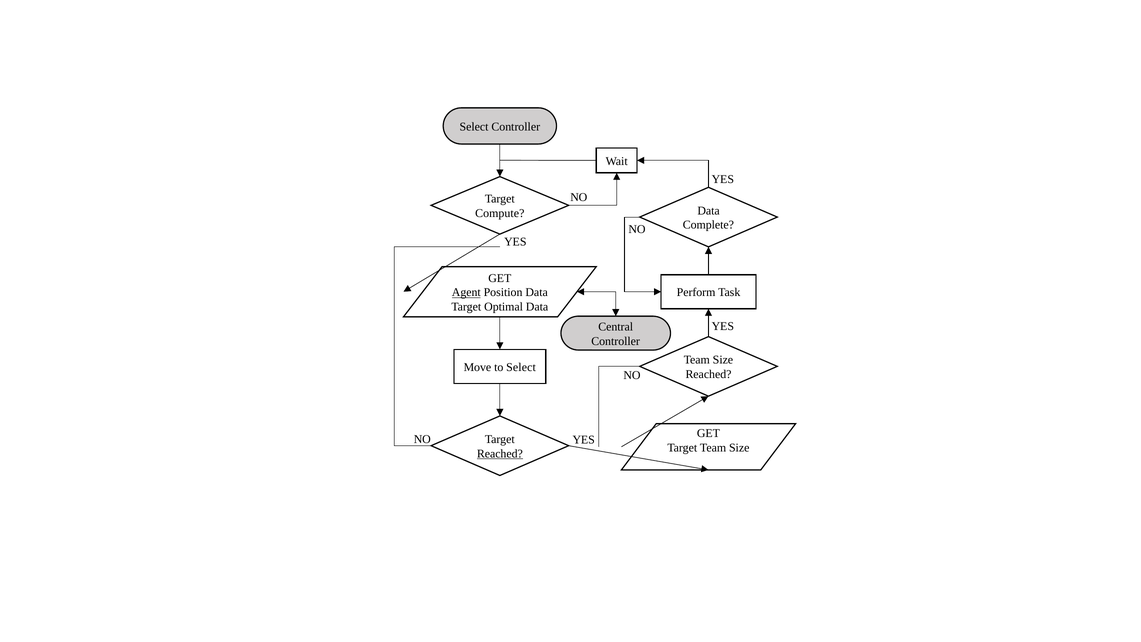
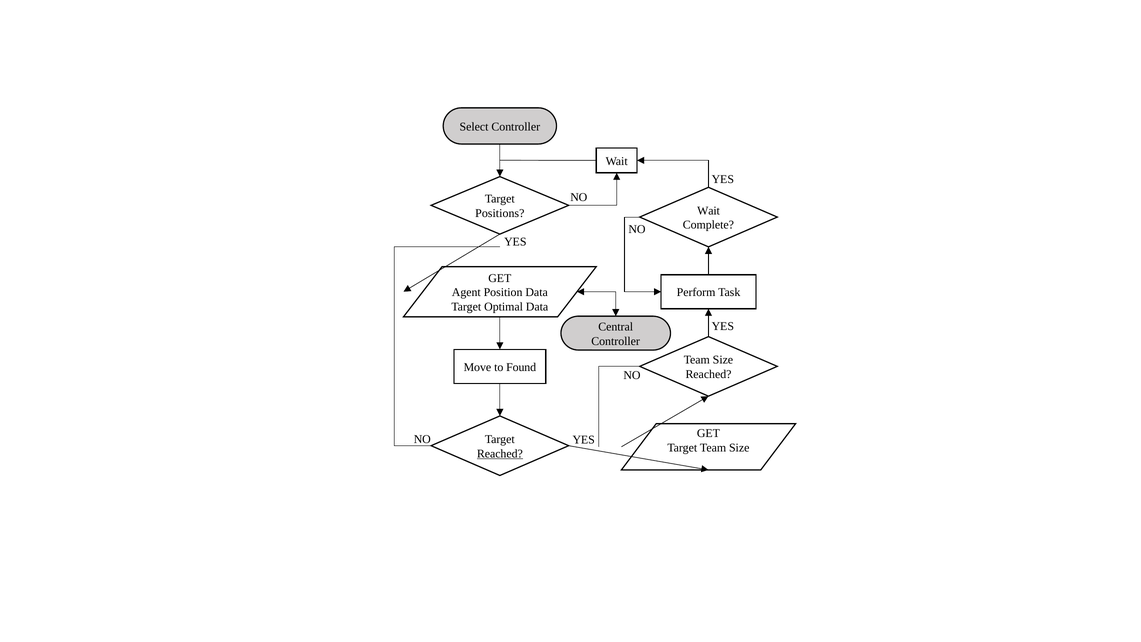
Data at (709, 211): Data -> Wait
Compute: Compute -> Positions
Agent underline: present -> none
to Select: Select -> Found
